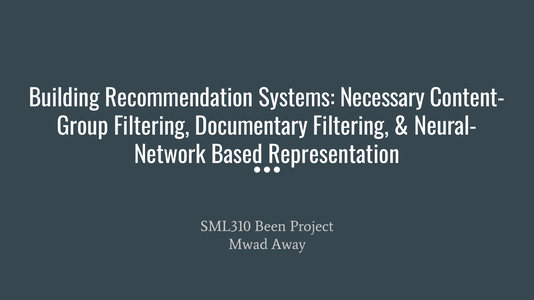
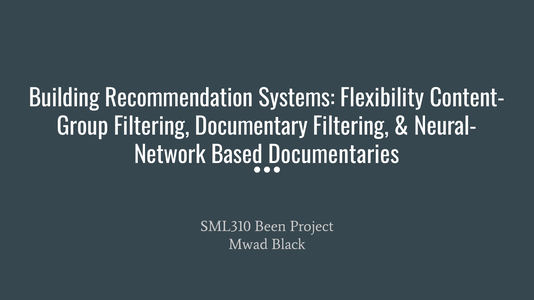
Necessary: Necessary -> Flexibility
Representation: Representation -> Documentaries
Away: Away -> Black
